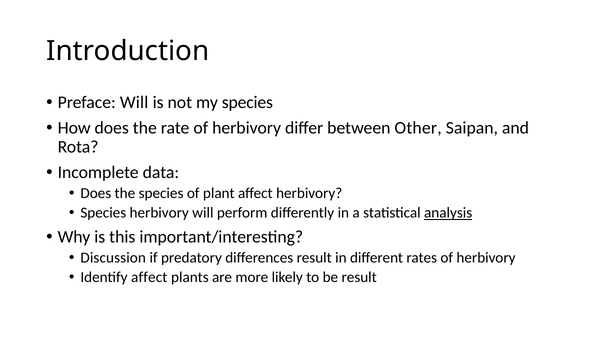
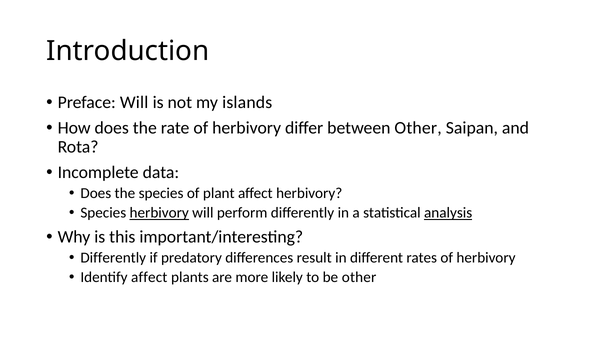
my species: species -> islands
herbivory at (159, 213) underline: none -> present
Discussion at (113, 258): Discussion -> Differently
be result: result -> other
